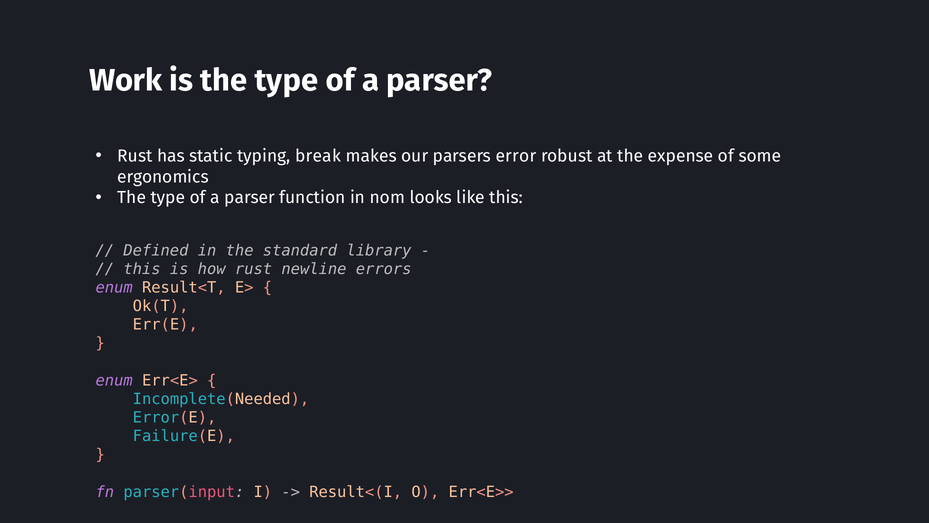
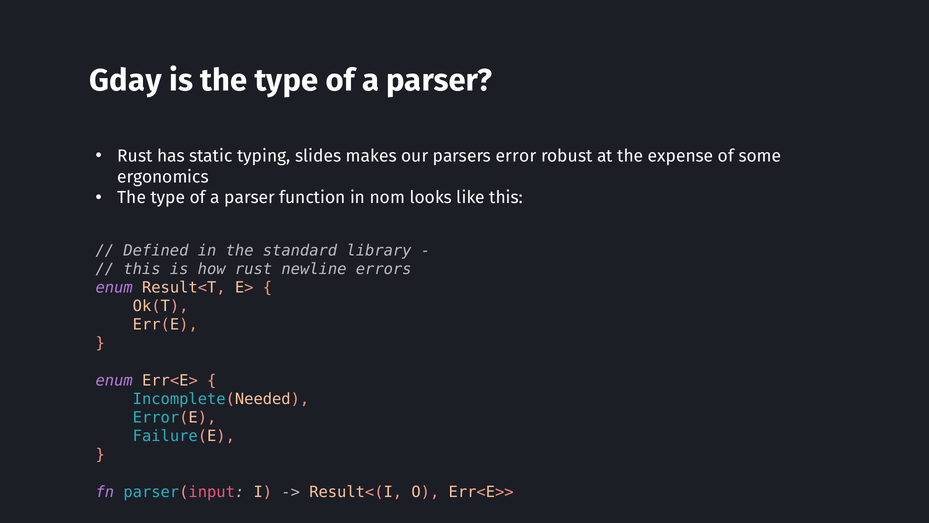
Work: Work -> Gday
break: break -> slides
